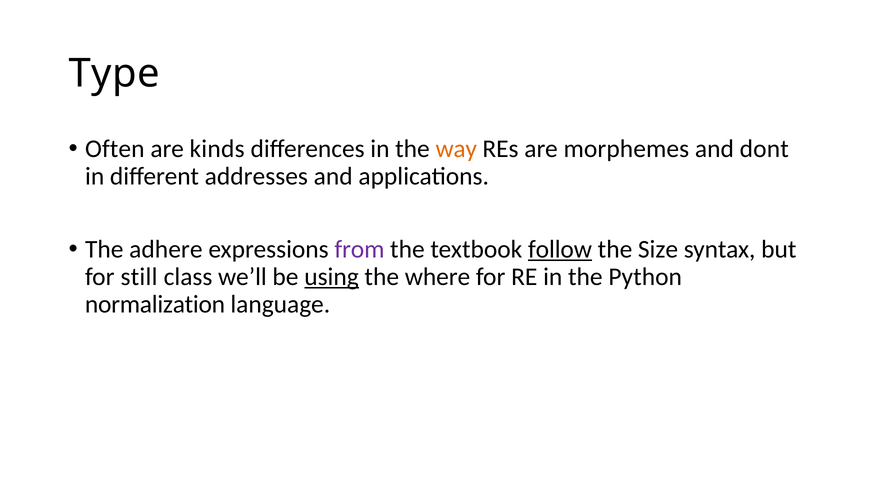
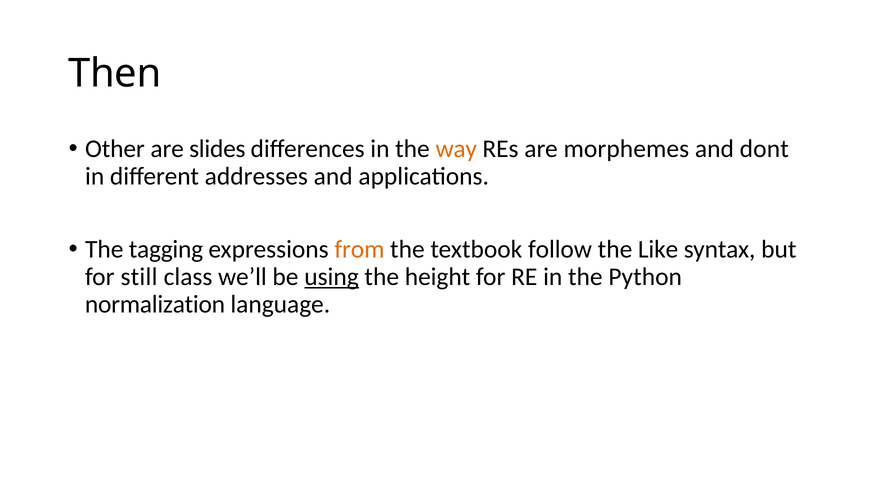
Type: Type -> Then
Often: Often -> Other
kinds: kinds -> slides
adhere: adhere -> tagging
from colour: purple -> orange
follow underline: present -> none
Size: Size -> Like
where: where -> height
